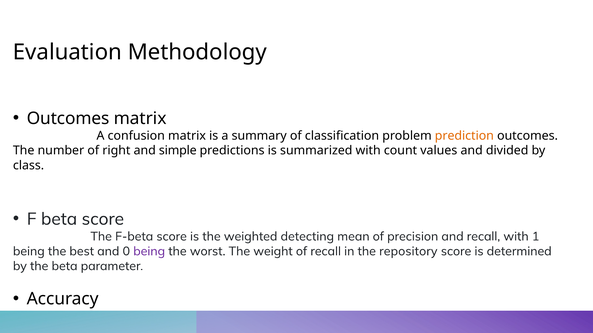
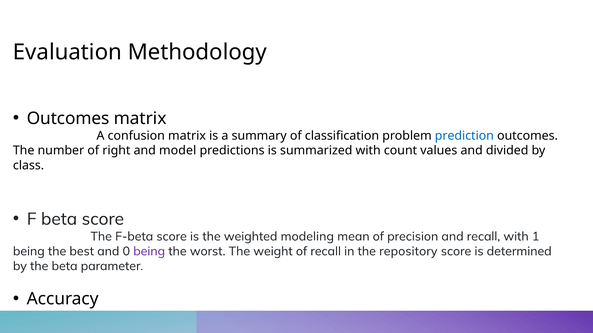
prediction colour: orange -> blue
simple: simple -> model
detecting: detecting -> modeling
